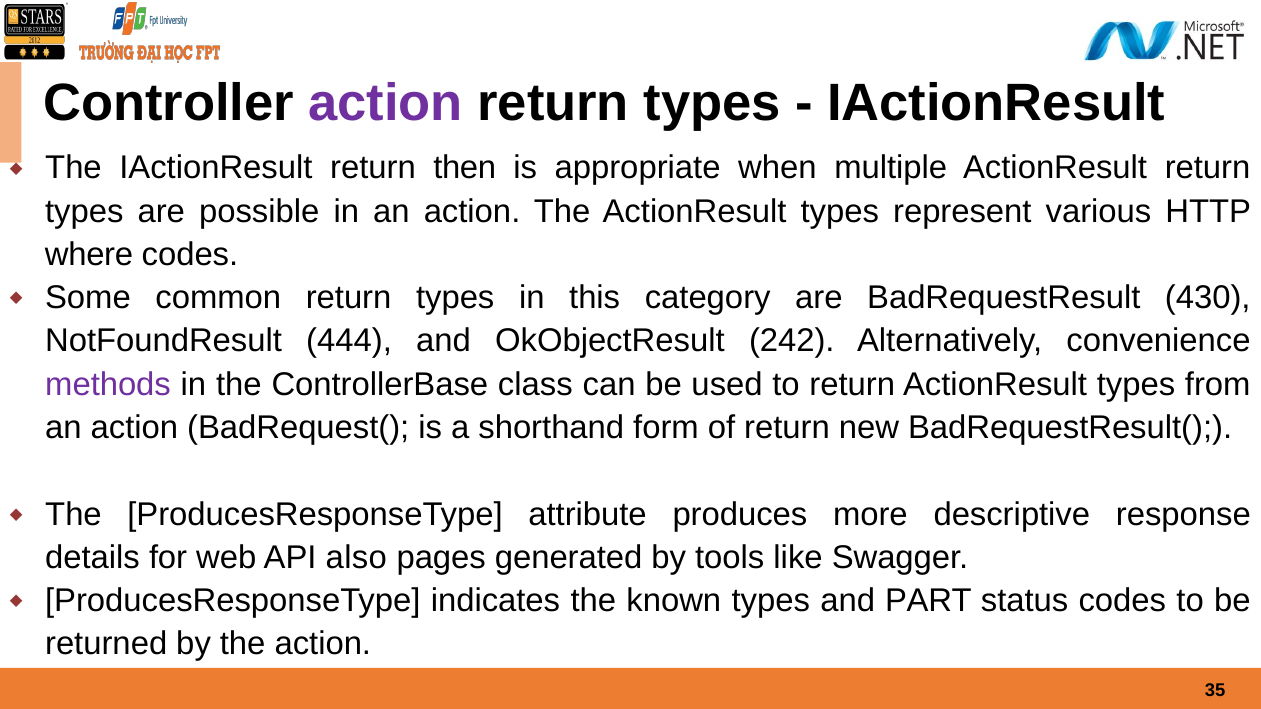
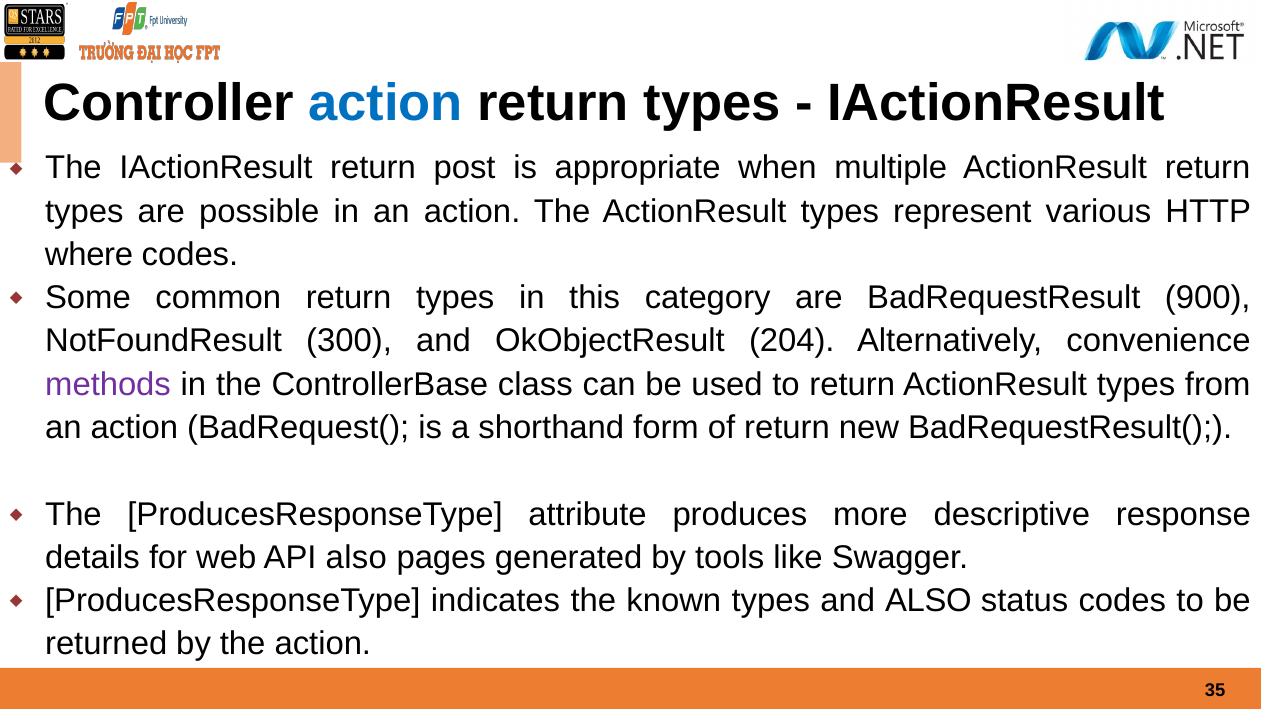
action at (386, 103) colour: purple -> blue
then: then -> post
430: 430 -> 900
444: 444 -> 300
242: 242 -> 204
and PART: PART -> ALSO
